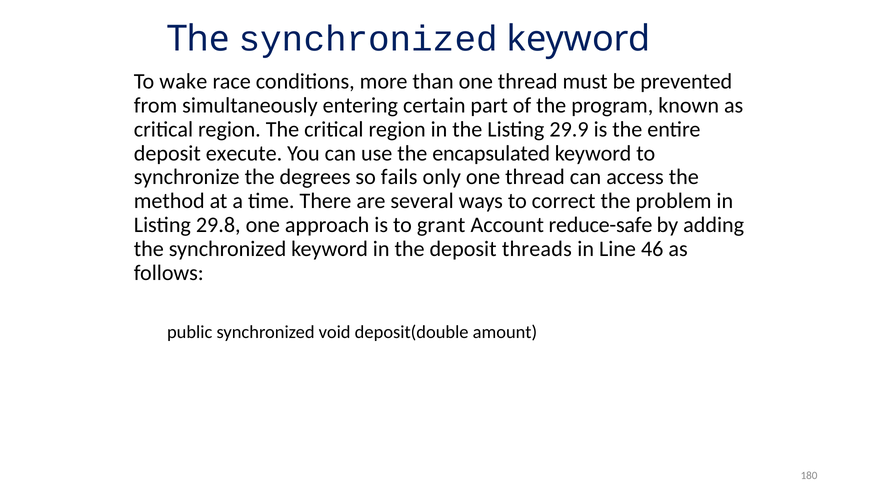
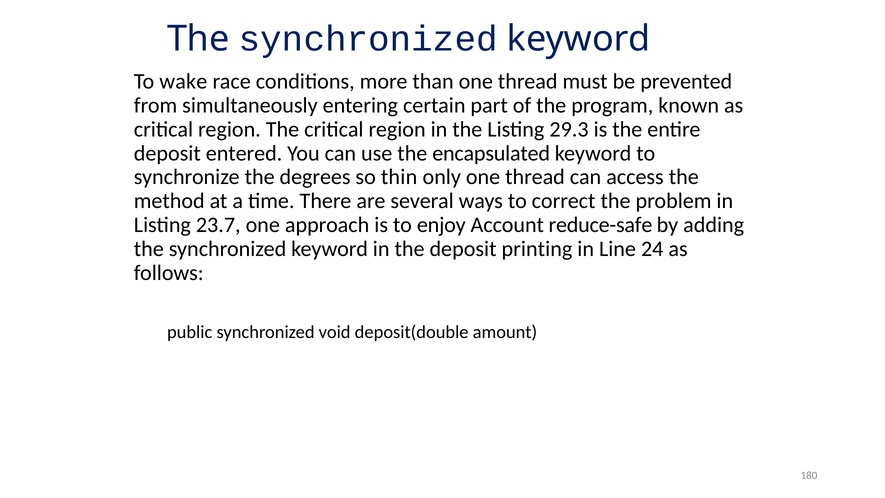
29.9: 29.9 -> 29.3
execute: execute -> entered
fails: fails -> thin
29.8: 29.8 -> 23.7
grant: grant -> enjoy
threads: threads -> printing
46: 46 -> 24
